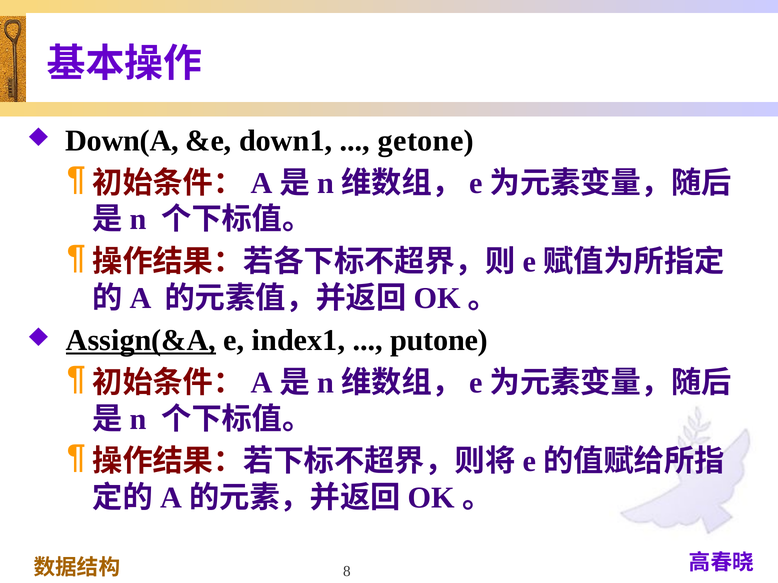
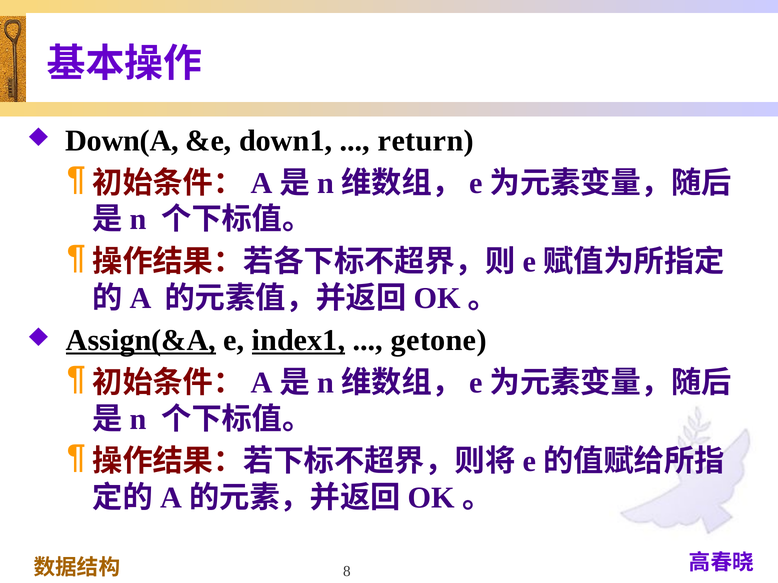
getone: getone -> return
index1 underline: none -> present
putone: putone -> getone
